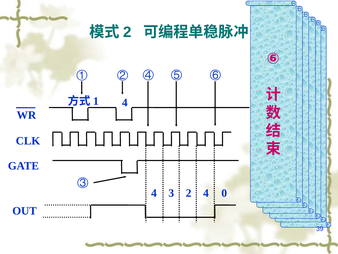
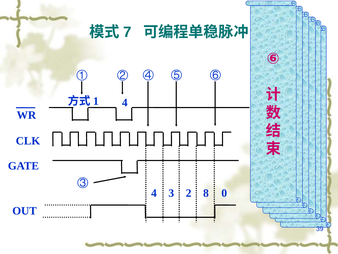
2 at (127, 32): 2 -> 7
3 4: 4 -> 8
